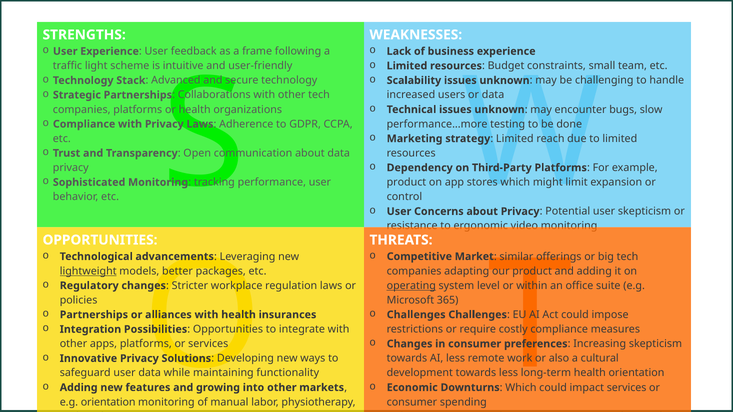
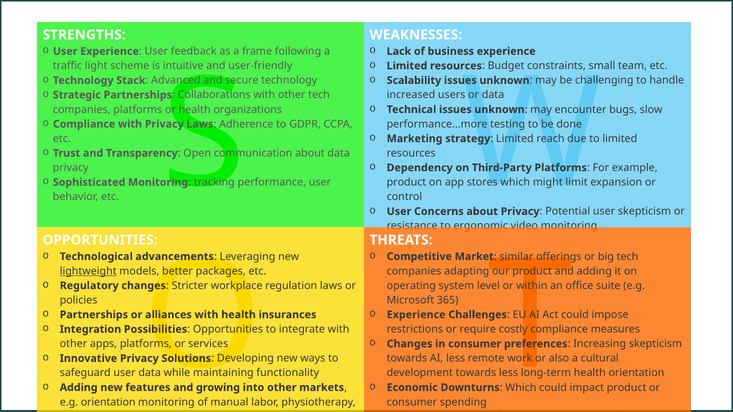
operating underline: present -> none
o Challenges: Challenges -> Experience
impact services: services -> product
